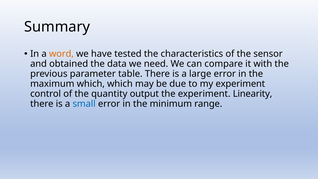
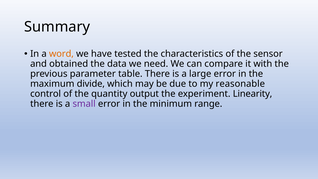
maximum which: which -> divide
my experiment: experiment -> reasonable
small colour: blue -> purple
